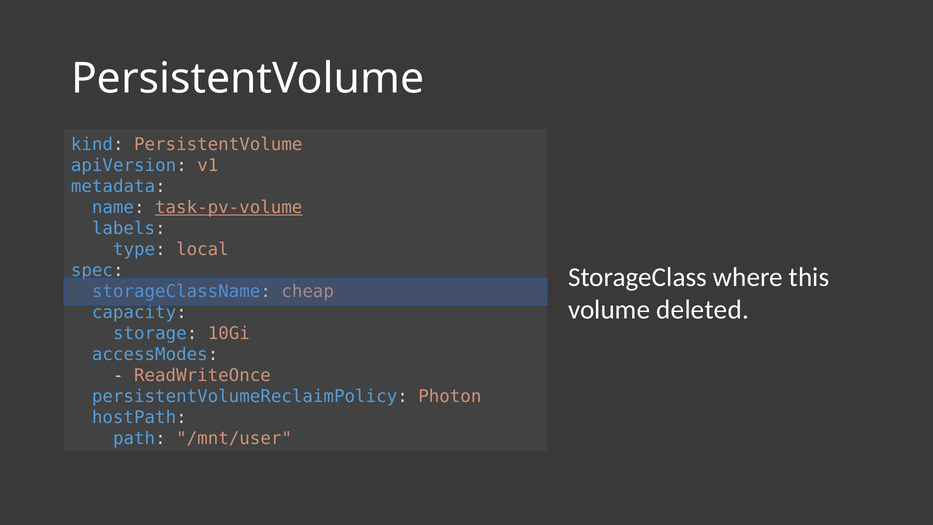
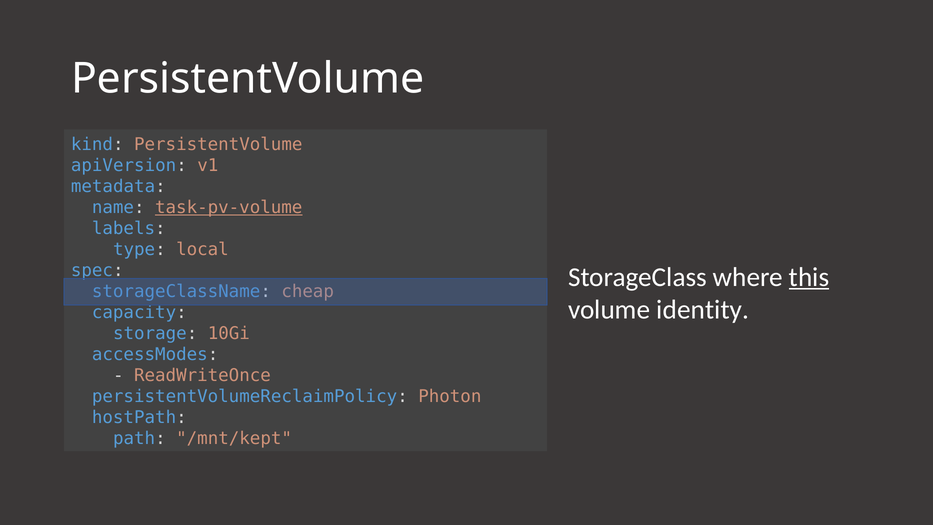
this underline: none -> present
deleted: deleted -> identity
/mnt/user: /mnt/user -> /mnt/kept
